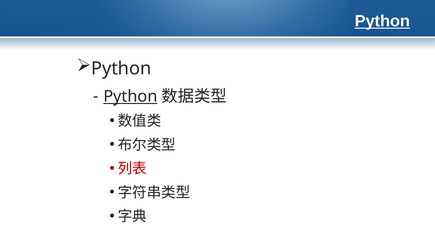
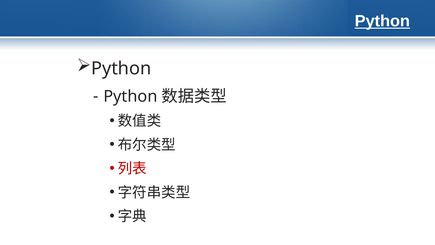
Python at (130, 96) underline: present -> none
